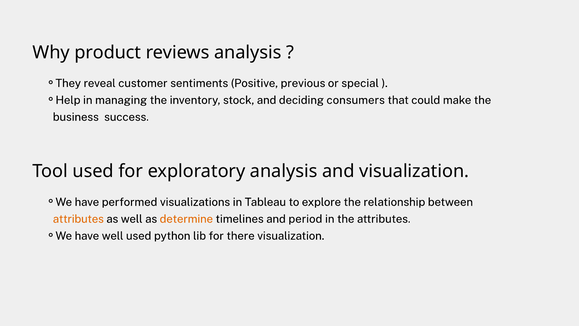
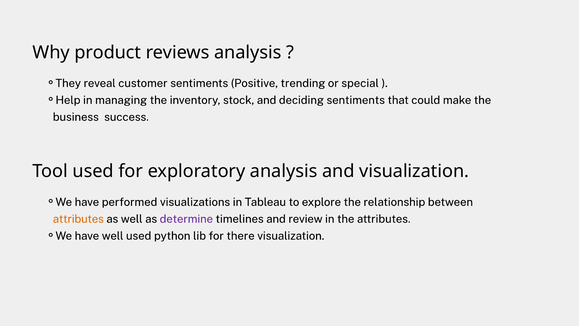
previous: previous -> trending
deciding consumers: consumers -> sentiments
determine colour: orange -> purple
period: period -> review
